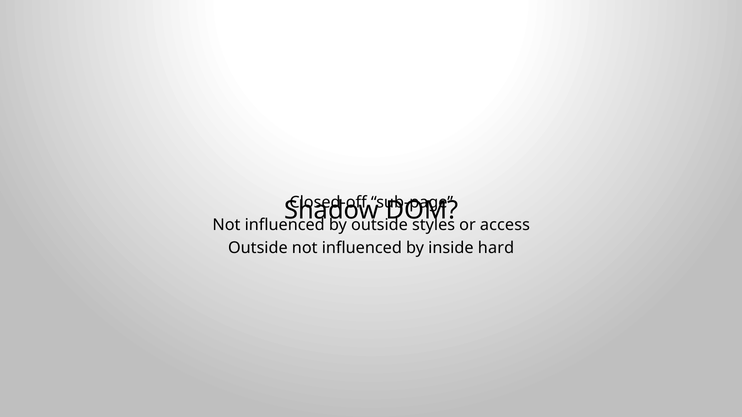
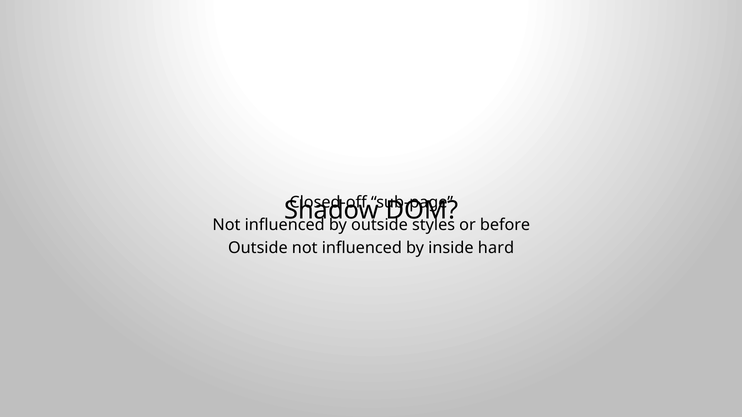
access: access -> before
